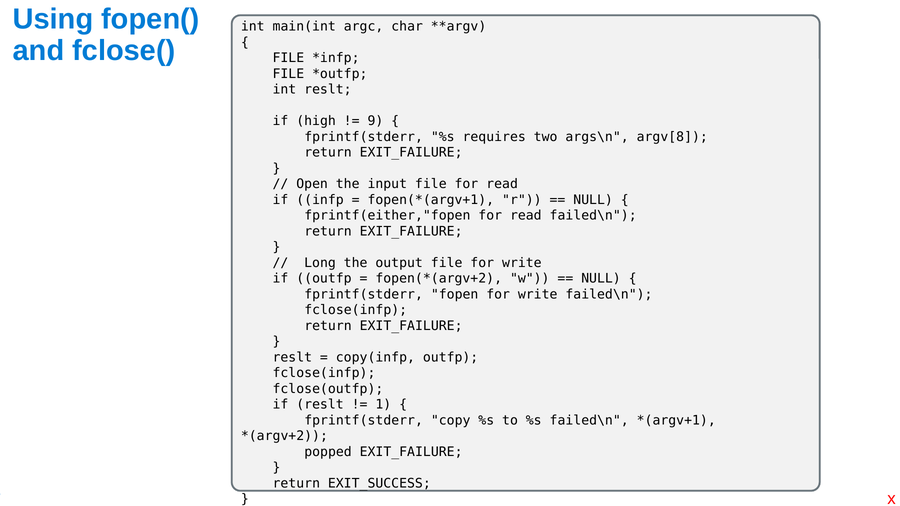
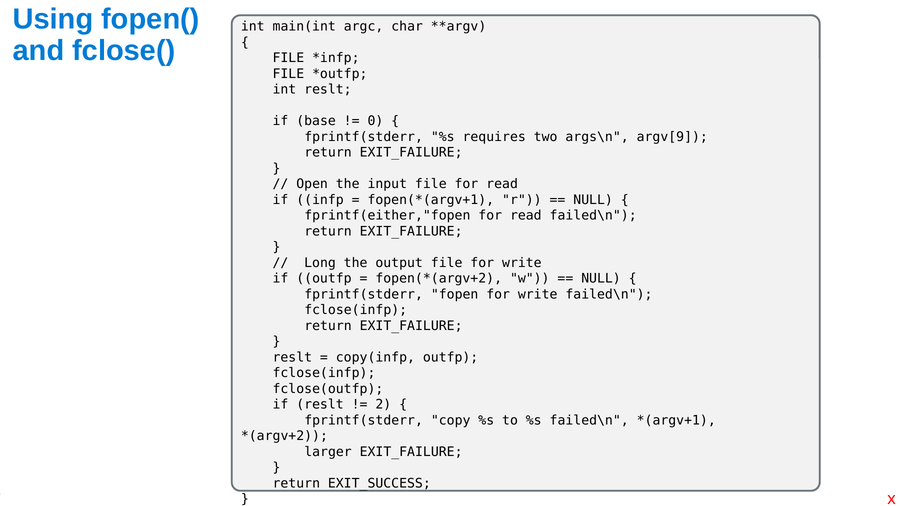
high: high -> base
9: 9 -> 0
argv[8: argv[8 -> argv[9
1: 1 -> 2
popped: popped -> larger
